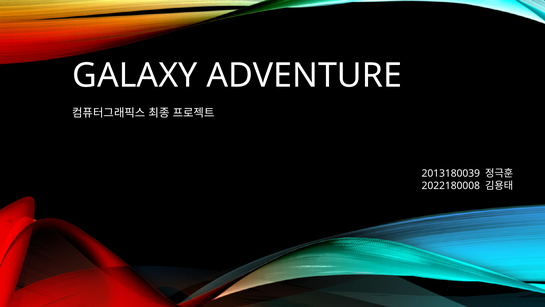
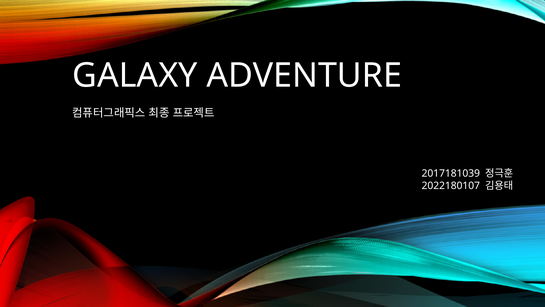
2013180039: 2013180039 -> 2017181039
2022180008: 2022180008 -> 2022180107
